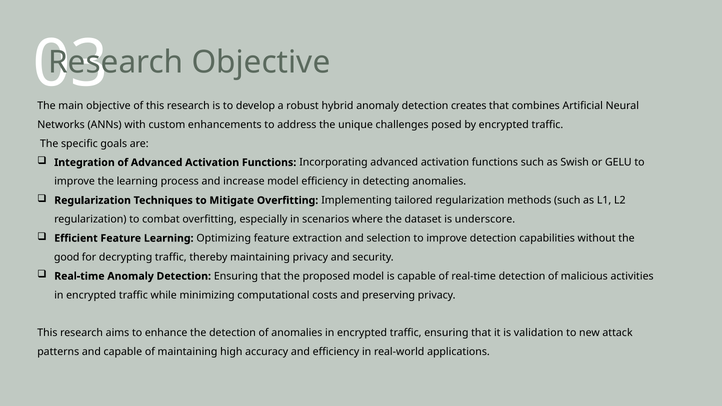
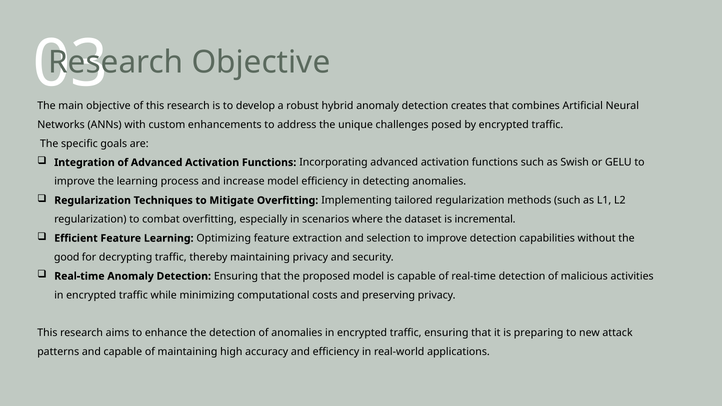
underscore: underscore -> incremental
validation: validation -> preparing
